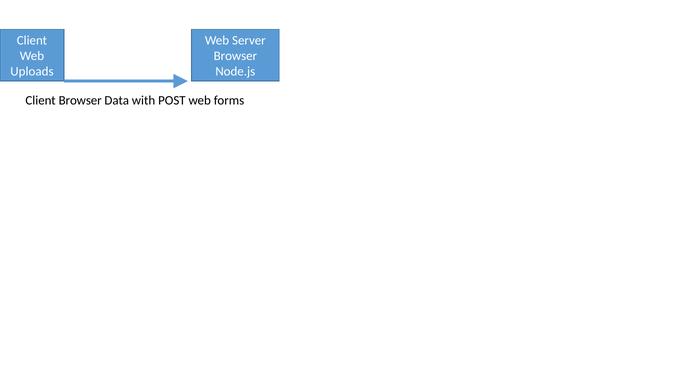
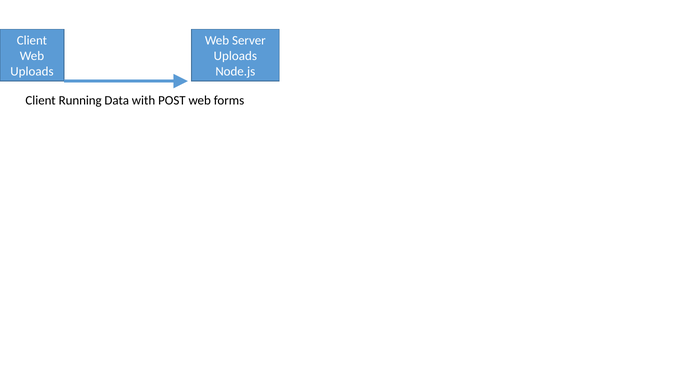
Browser at (235, 56): Browser -> Uploads
Client Browser: Browser -> Running
